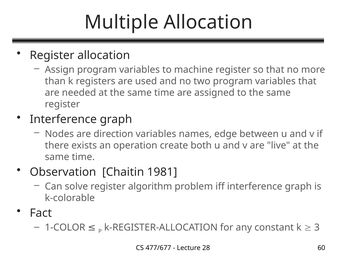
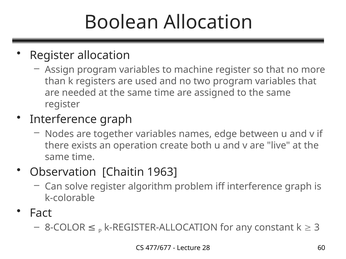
Multiple: Multiple -> Boolean
direction: direction -> together
1981: 1981 -> 1963
1-COLOR: 1-COLOR -> 8-COLOR
